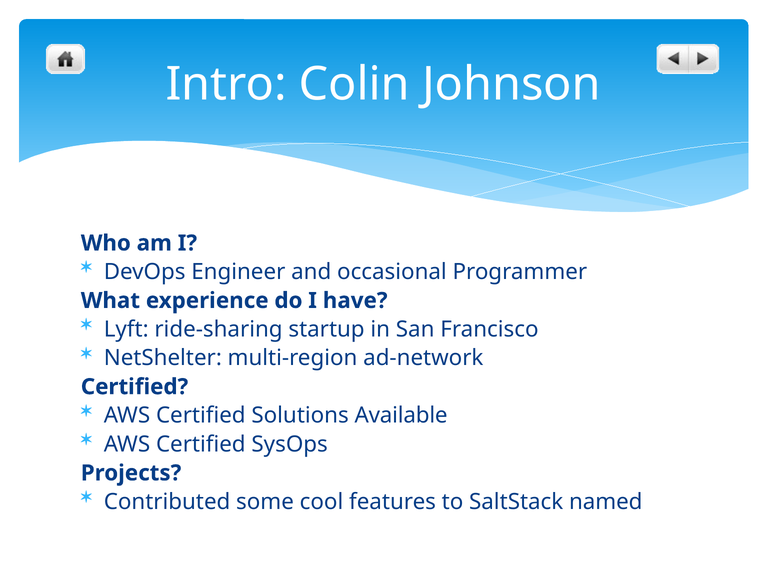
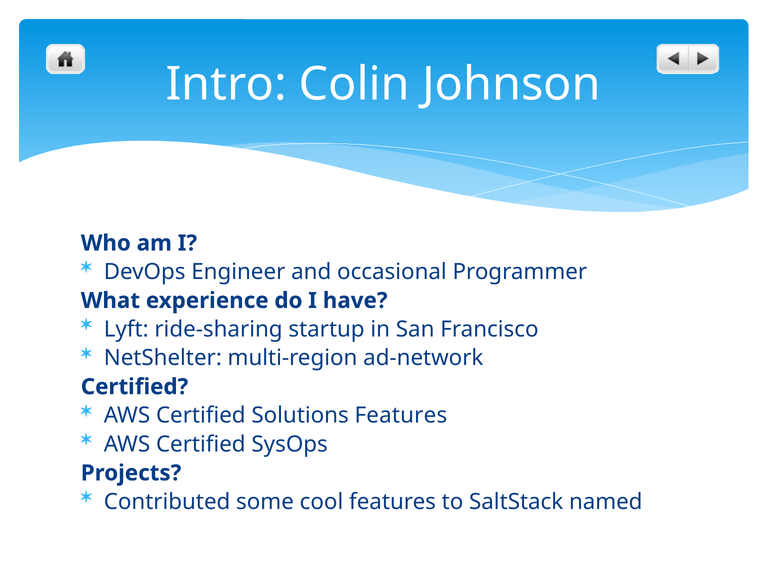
Solutions Available: Available -> Features
